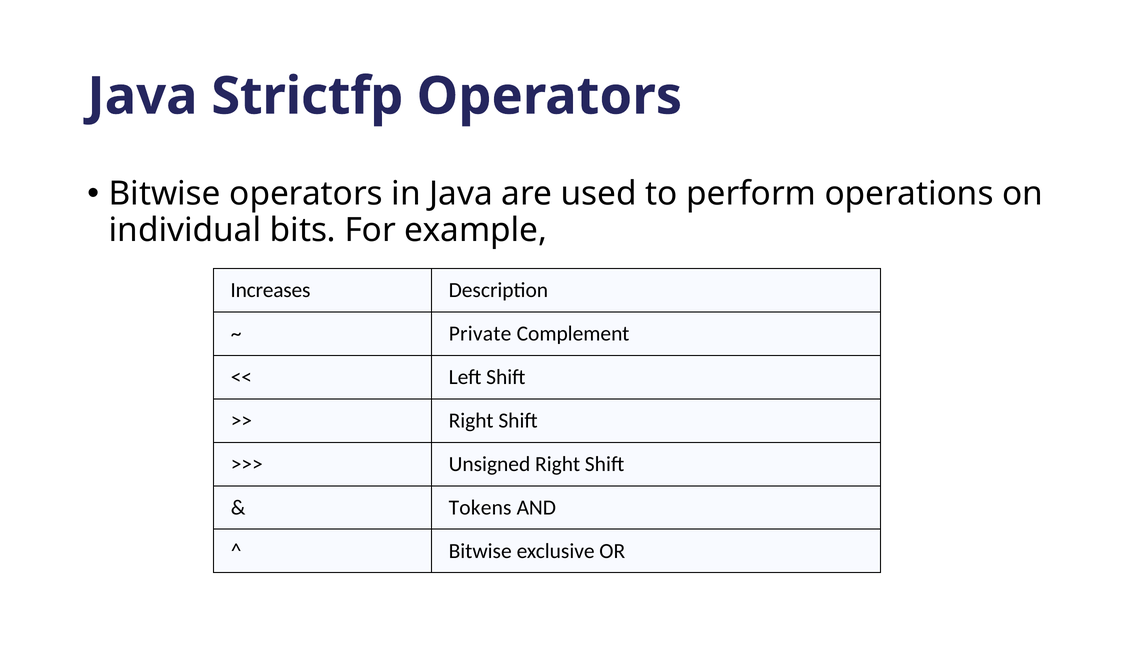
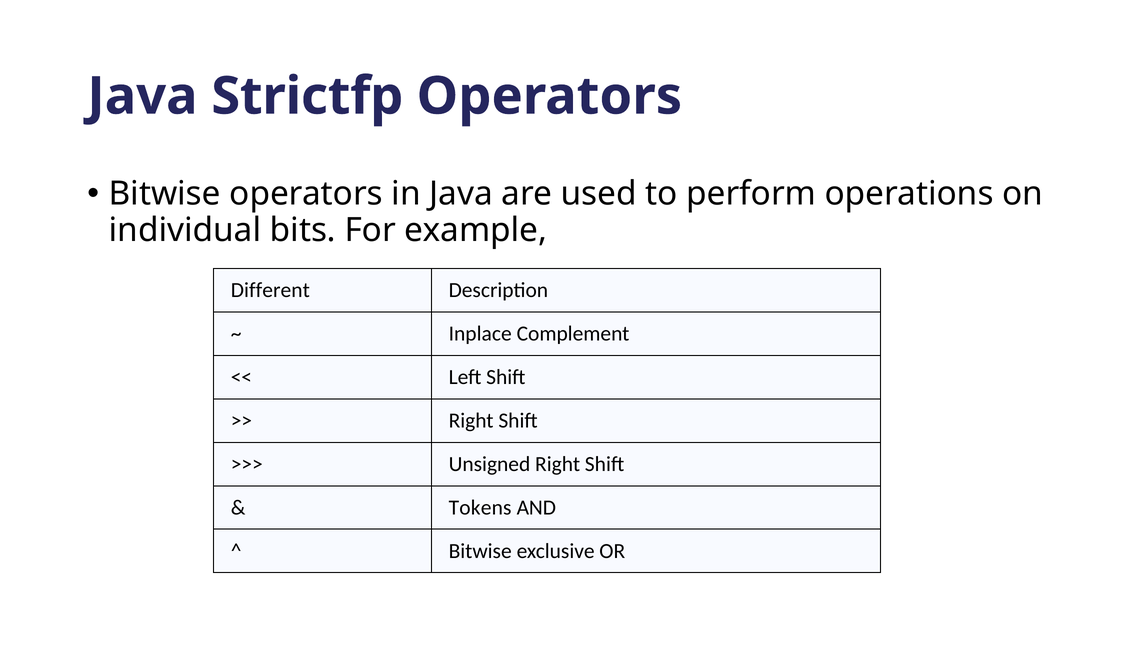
Increases: Increases -> Different
Private: Private -> Inplace
